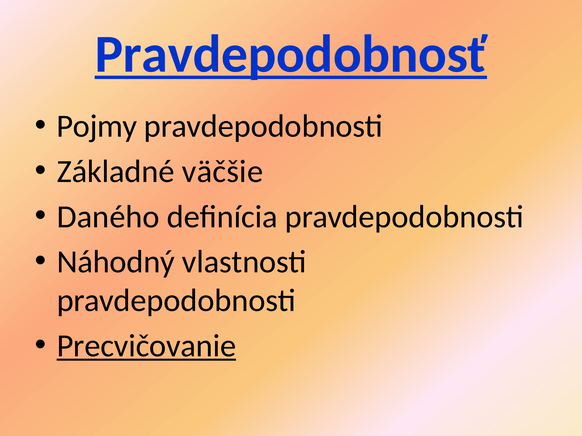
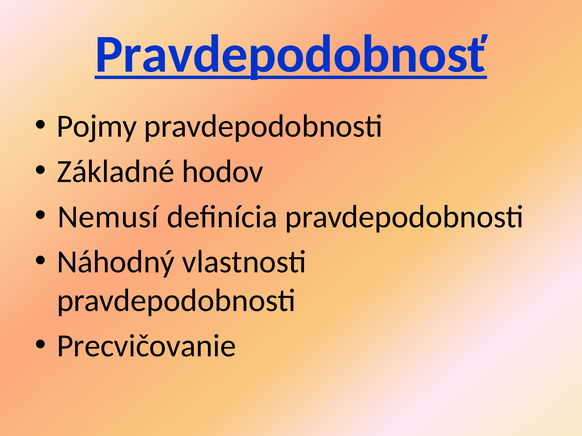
väčšie: väčšie -> hodov
Daného: Daného -> Nemusí
Precvičovanie underline: present -> none
